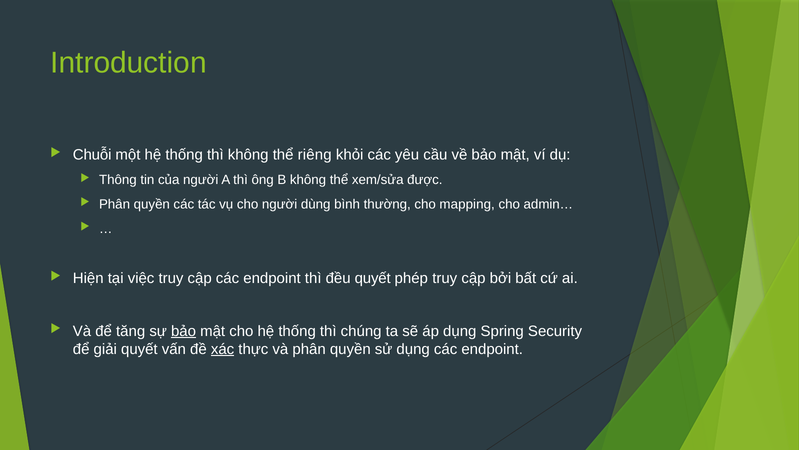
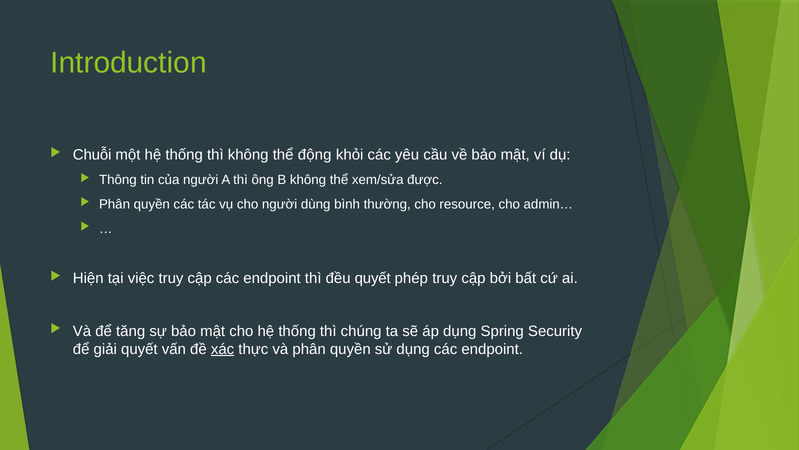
riêng: riêng -> động
mapping: mapping -> resource
bảo at (184, 331) underline: present -> none
